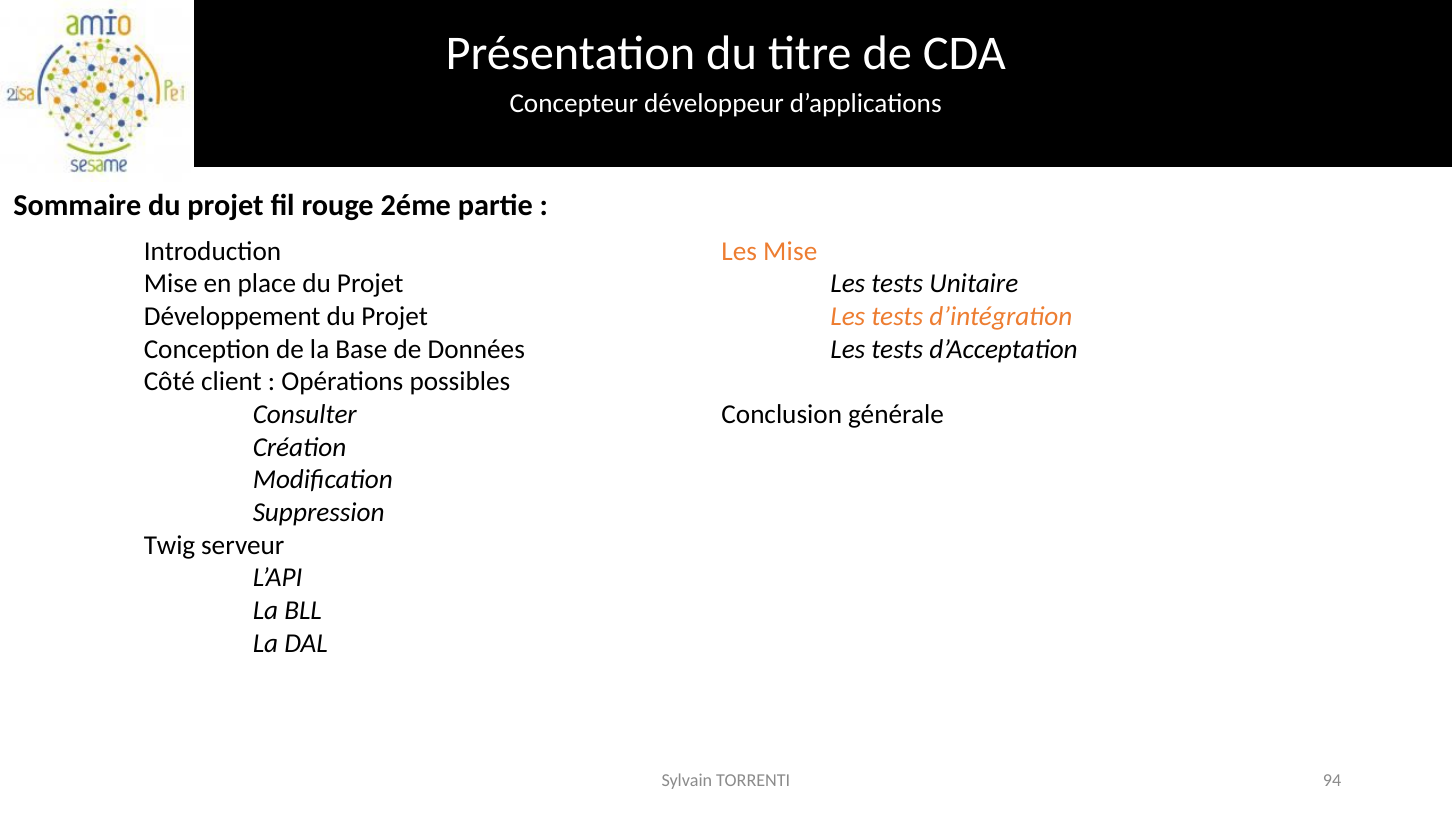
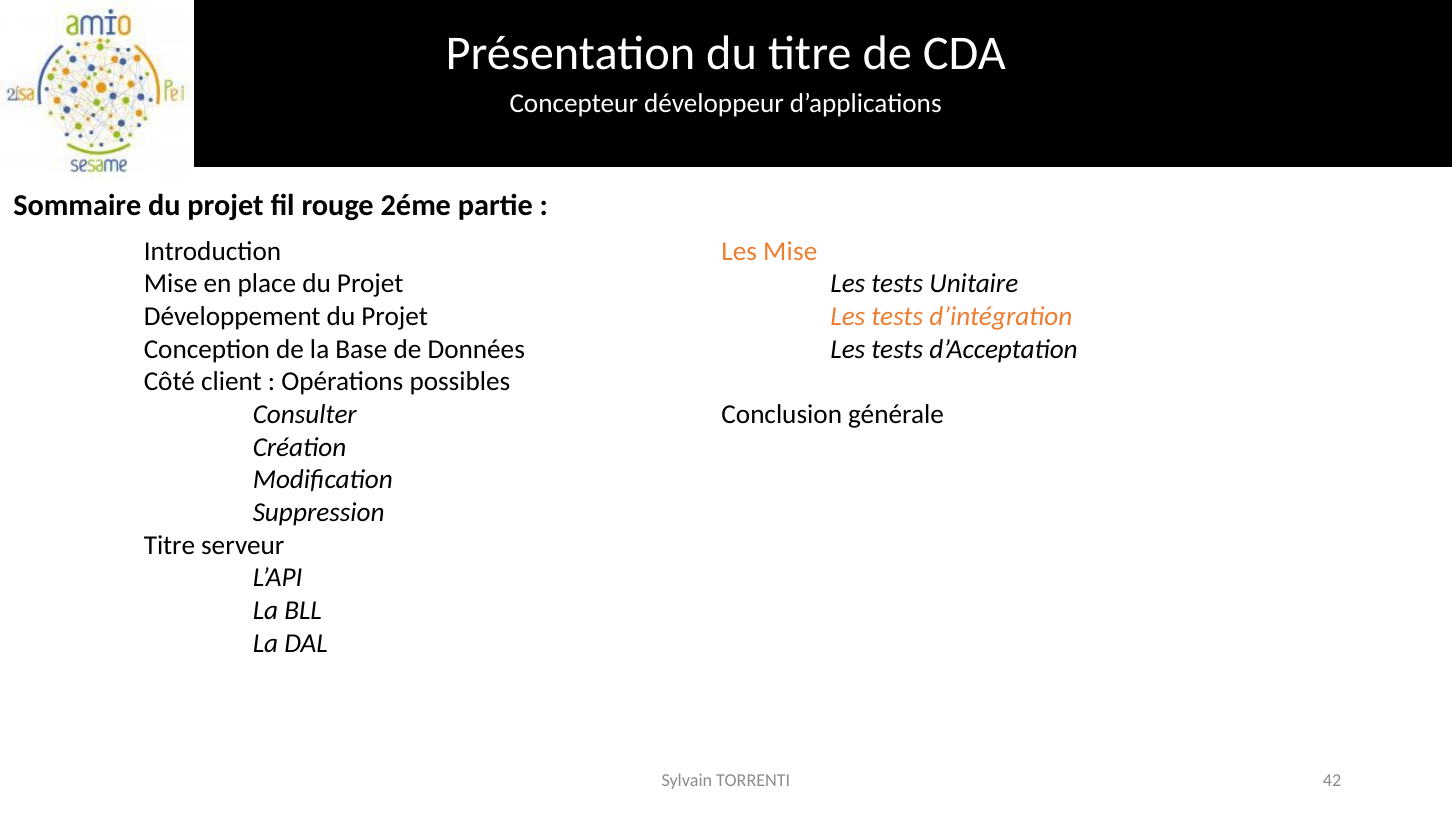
Twig at (170, 545): Twig -> Titre
94: 94 -> 42
